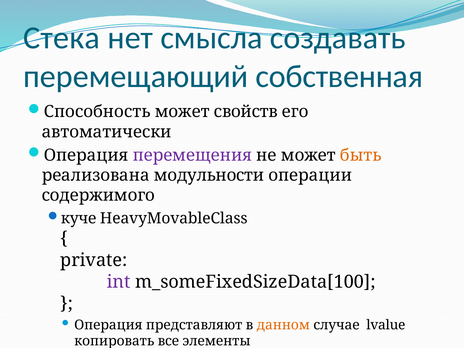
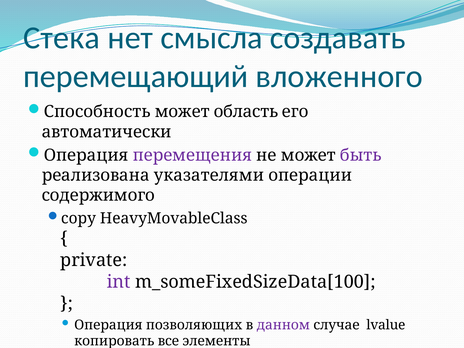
собственная: собственная -> вложенного
свойств: свойств -> область
быть colour: orange -> purple
модульности: модульности -> указателями
куче: куче -> copy
представляют: представляют -> позволяющих
данном colour: orange -> purple
